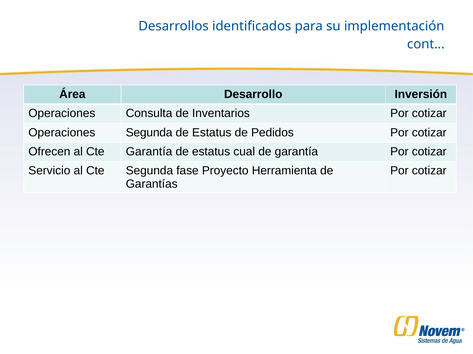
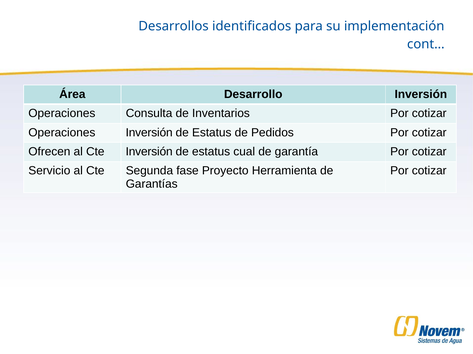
Operaciones Segunda: Segunda -> Inversión
Cte Garantía: Garantía -> Inversión
